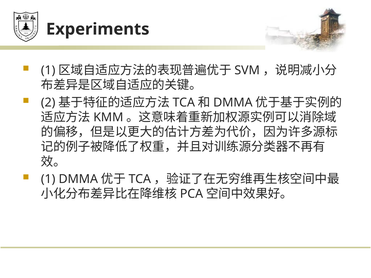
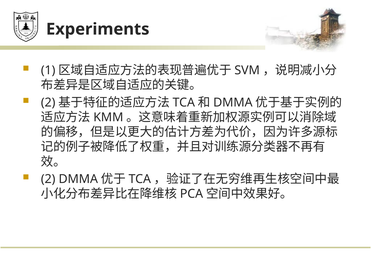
1 at (48, 179): 1 -> 2
